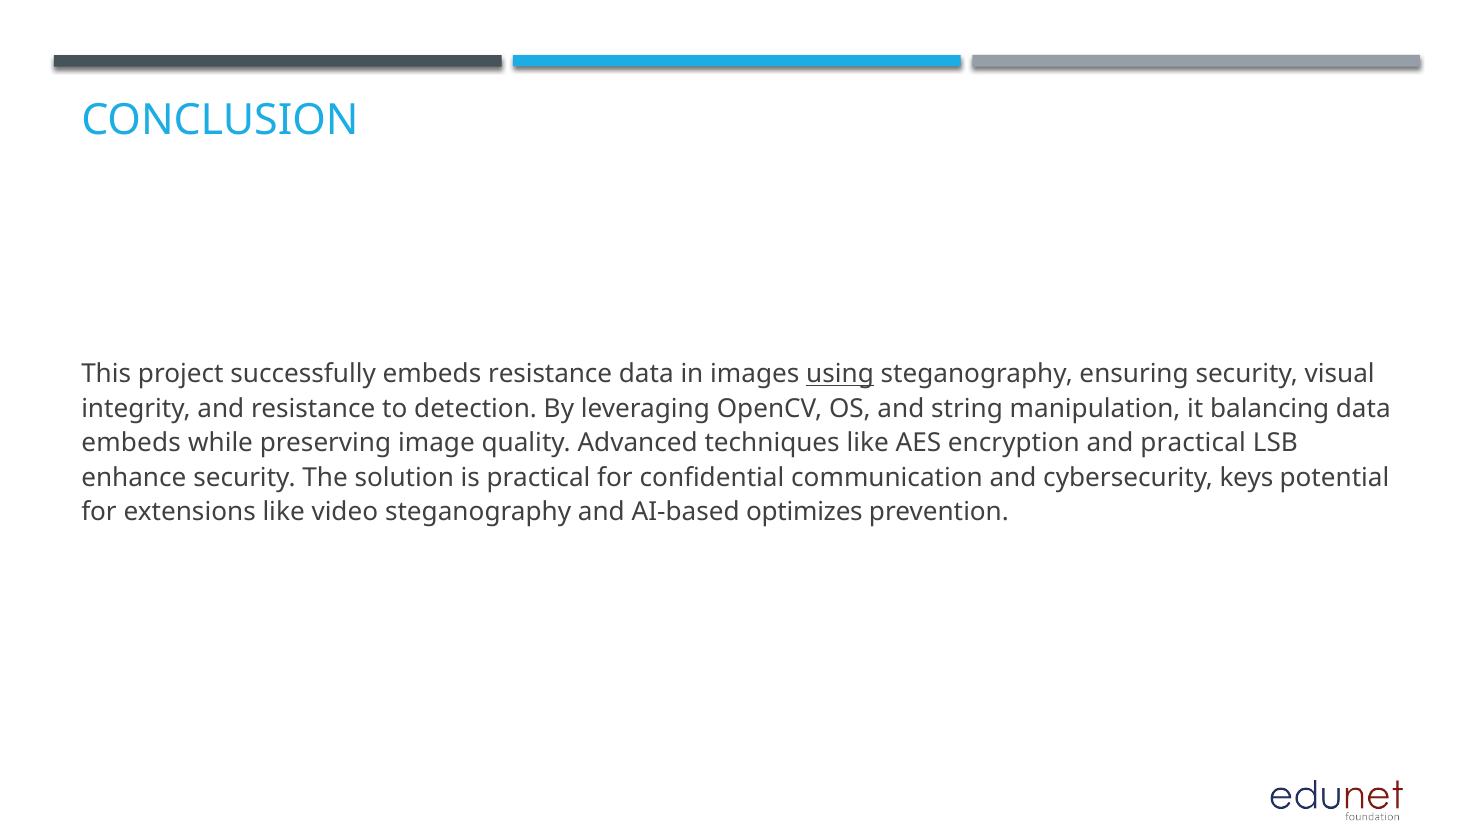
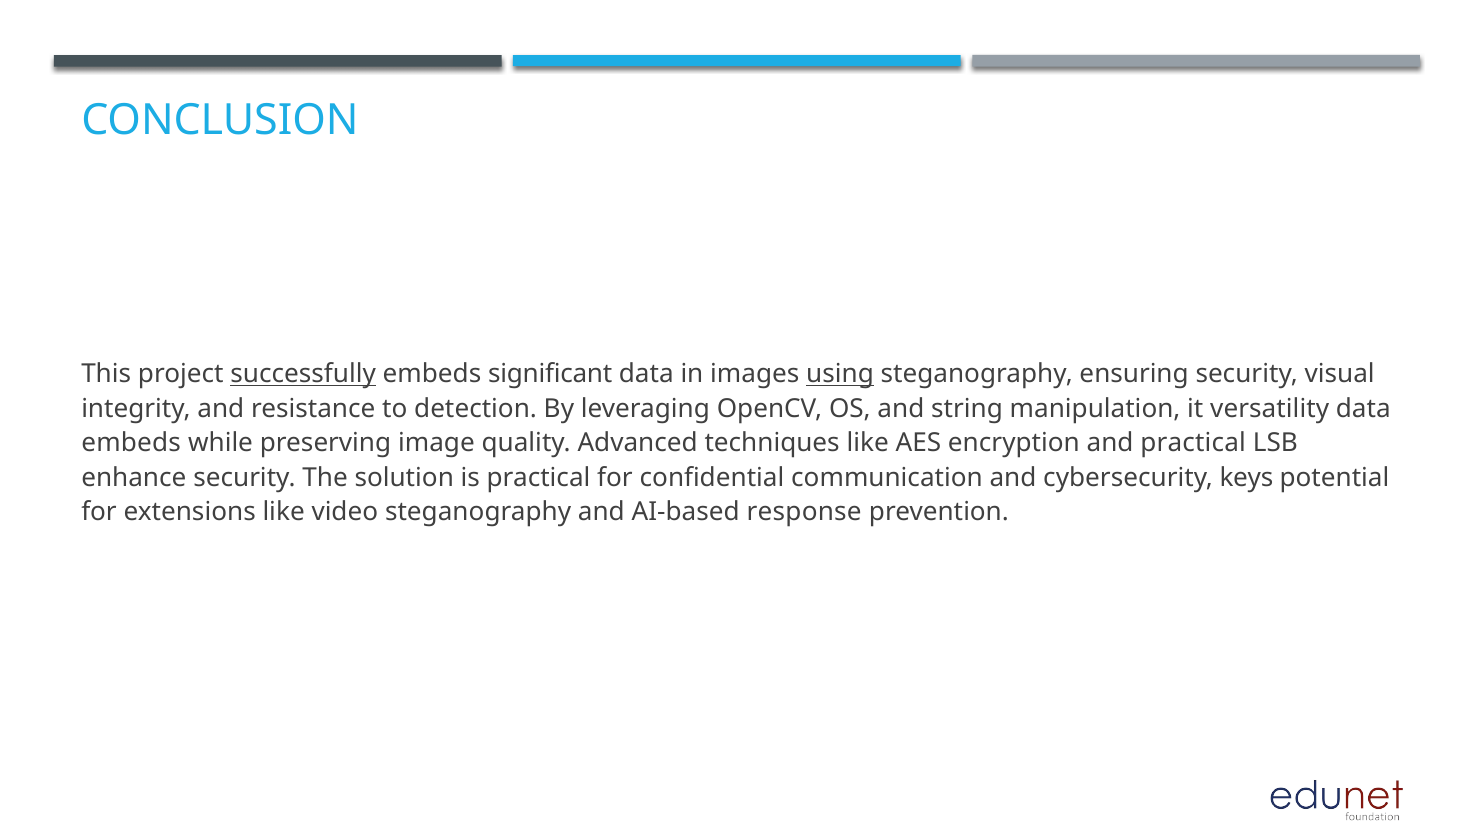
successfully underline: none -> present
embeds resistance: resistance -> significant
balancing: balancing -> versatility
optimizes: optimizes -> response
